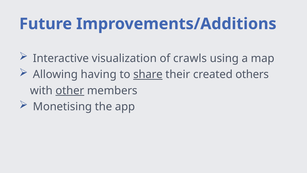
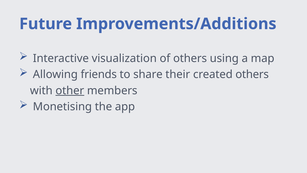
of crawls: crawls -> others
having: having -> friends
share underline: present -> none
